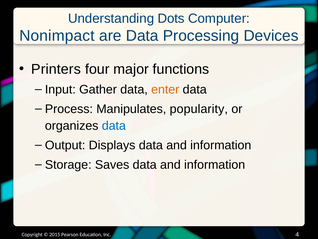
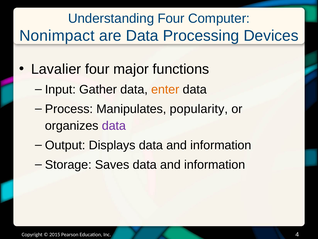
Understanding Dots: Dots -> Four
Printers: Printers -> Lavalier
data at (114, 126) colour: blue -> purple
